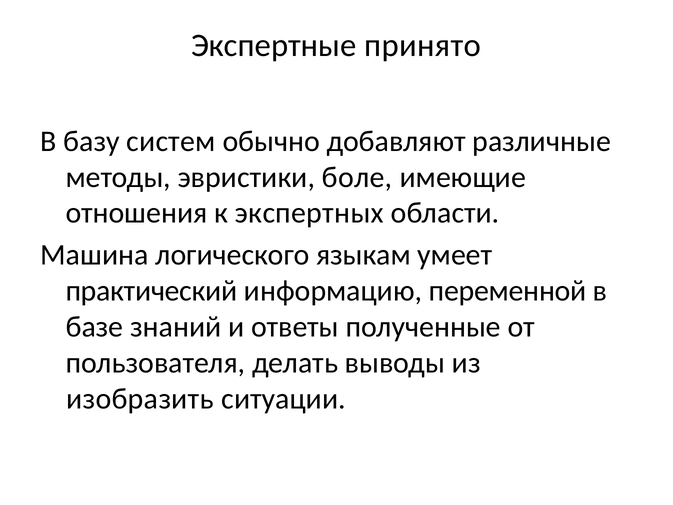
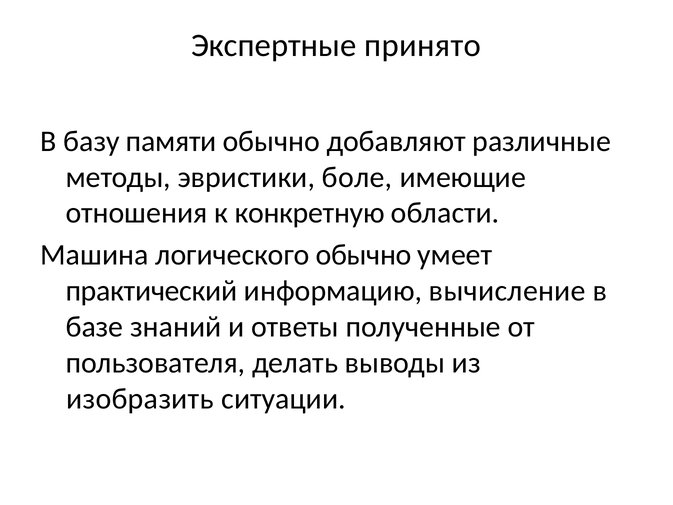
систем: систем -> памяти
экспертных: экспертных -> конкретную
логического языкам: языкам -> обычно
переменной: переменной -> вычисление
